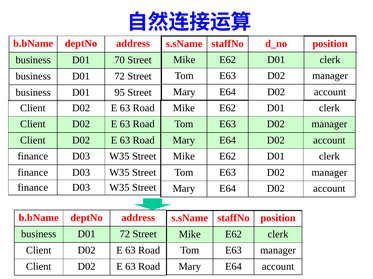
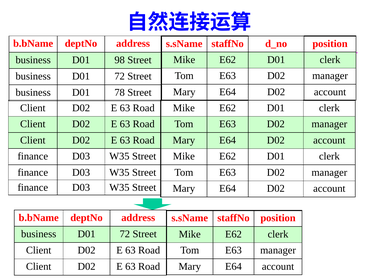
70: 70 -> 98
95: 95 -> 78
